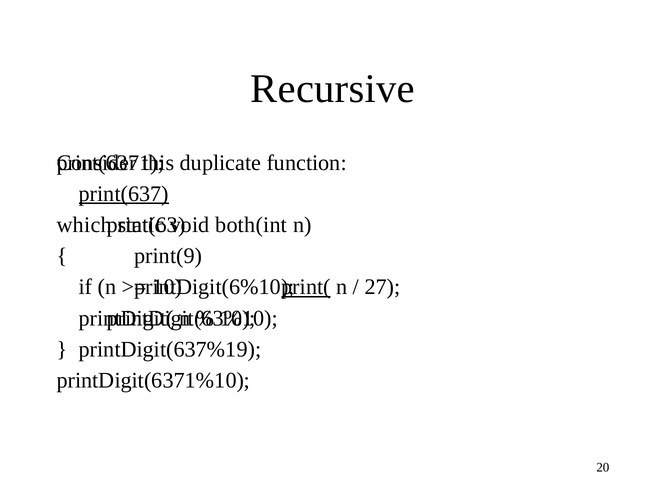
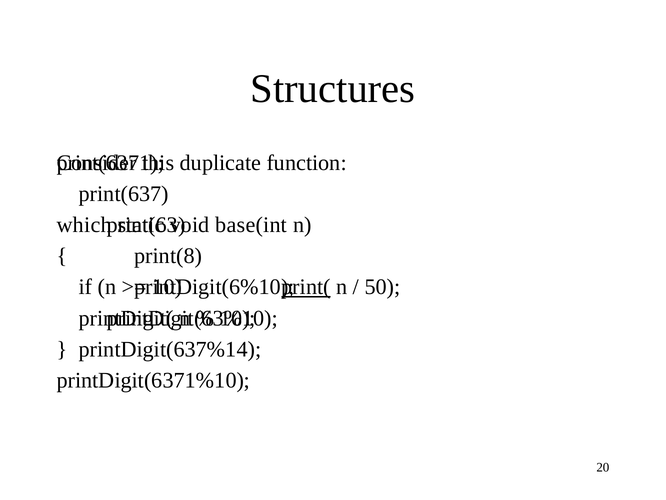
Recursive: Recursive -> Structures
print(637 underline: present -> none
both(int: both(int -> base(int
print(9: print(9 -> print(8
27: 27 -> 50
printDigit(637%19: printDigit(637%19 -> printDigit(637%14
